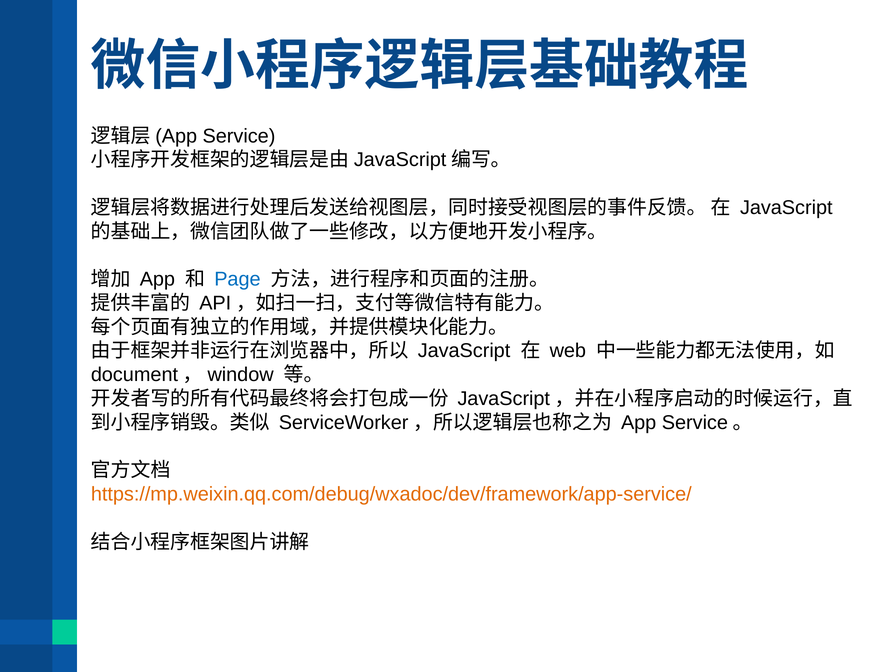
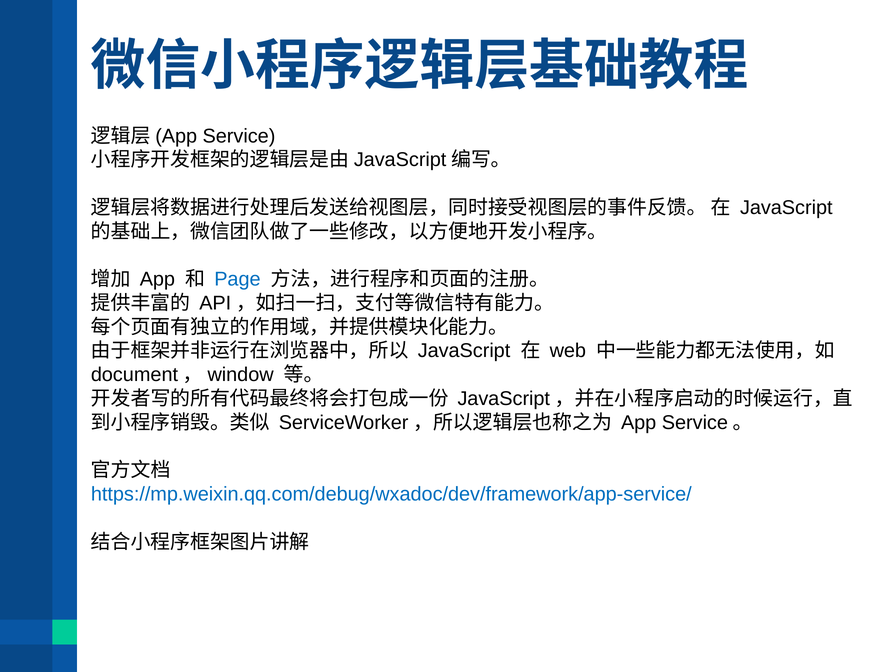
https://mp.weixin.qq.com/debug/wxadoc/dev/framework/app-service/ colour: orange -> blue
